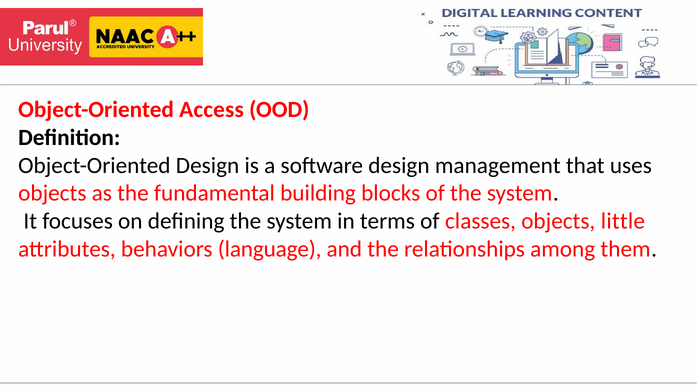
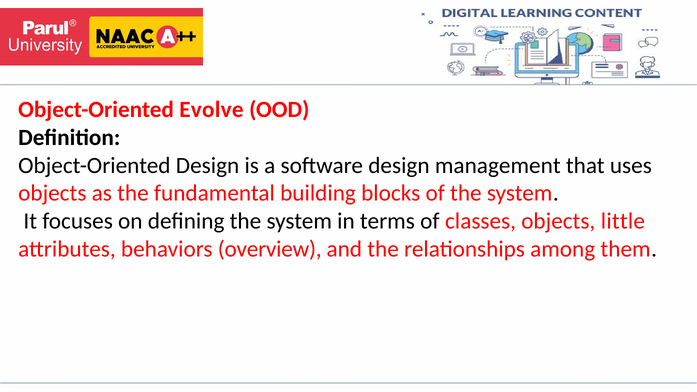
Access: Access -> Evolve
language: language -> overview
